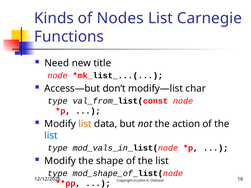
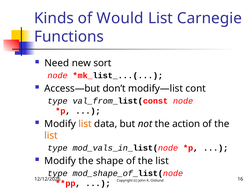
Nodes: Nodes -> Would
title: title -> sort
char: char -> cont
list at (51, 136) colour: blue -> orange
